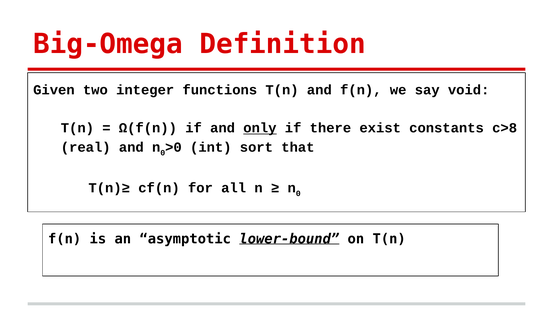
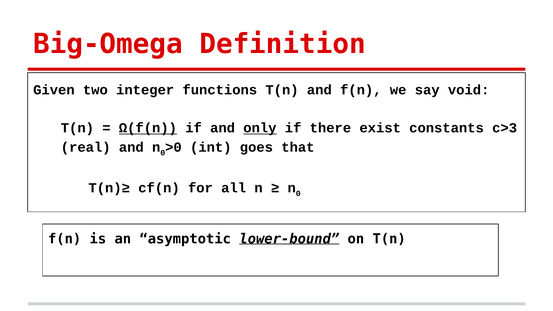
Ω(f(n underline: none -> present
c>8: c>8 -> c>3
sort: sort -> goes
